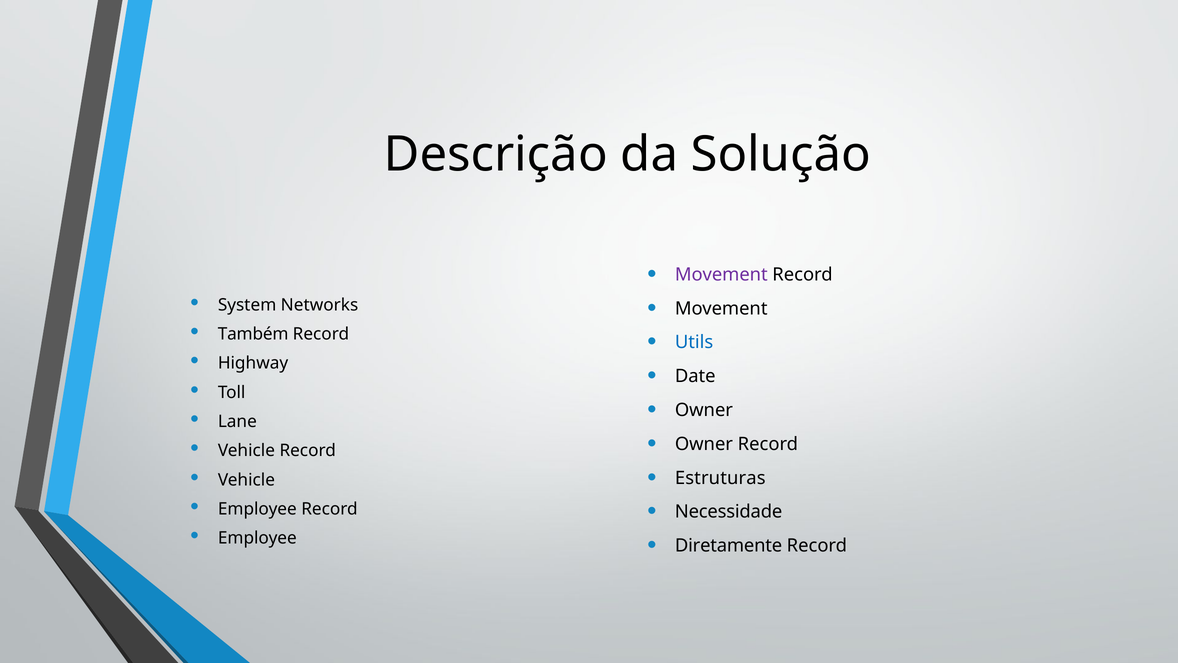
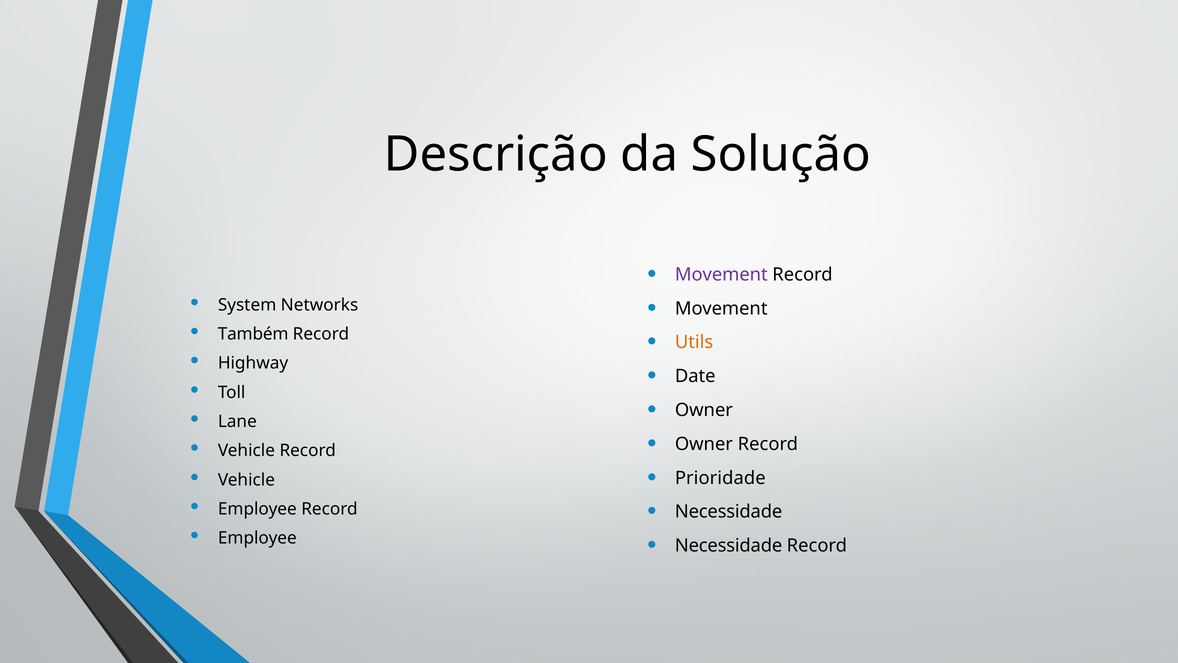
Utils colour: blue -> orange
Estruturas: Estruturas -> Prioridade
Diretamente at (729, 545): Diretamente -> Necessidade
